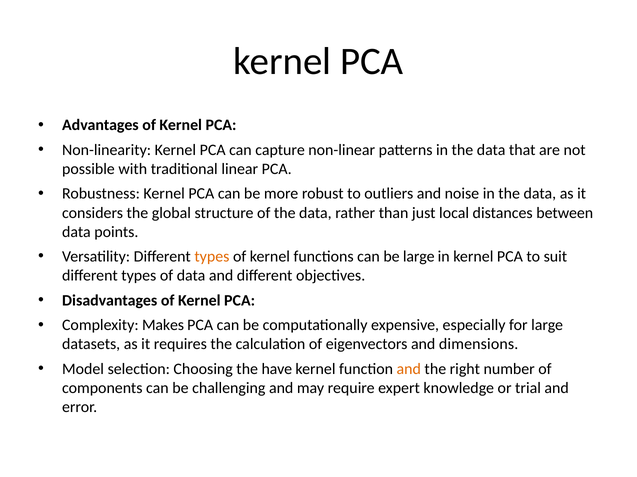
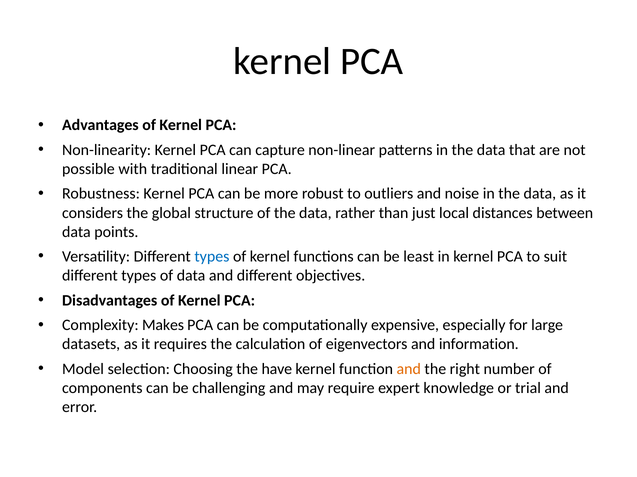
types at (212, 257) colour: orange -> blue
be large: large -> least
dimensions: dimensions -> information
